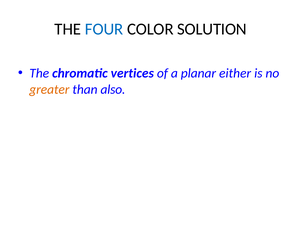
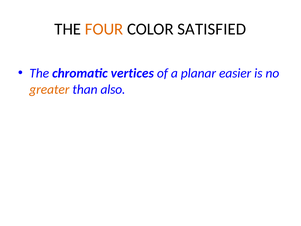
FOUR colour: blue -> orange
SOLUTION: SOLUTION -> SATISFIED
either: either -> easier
